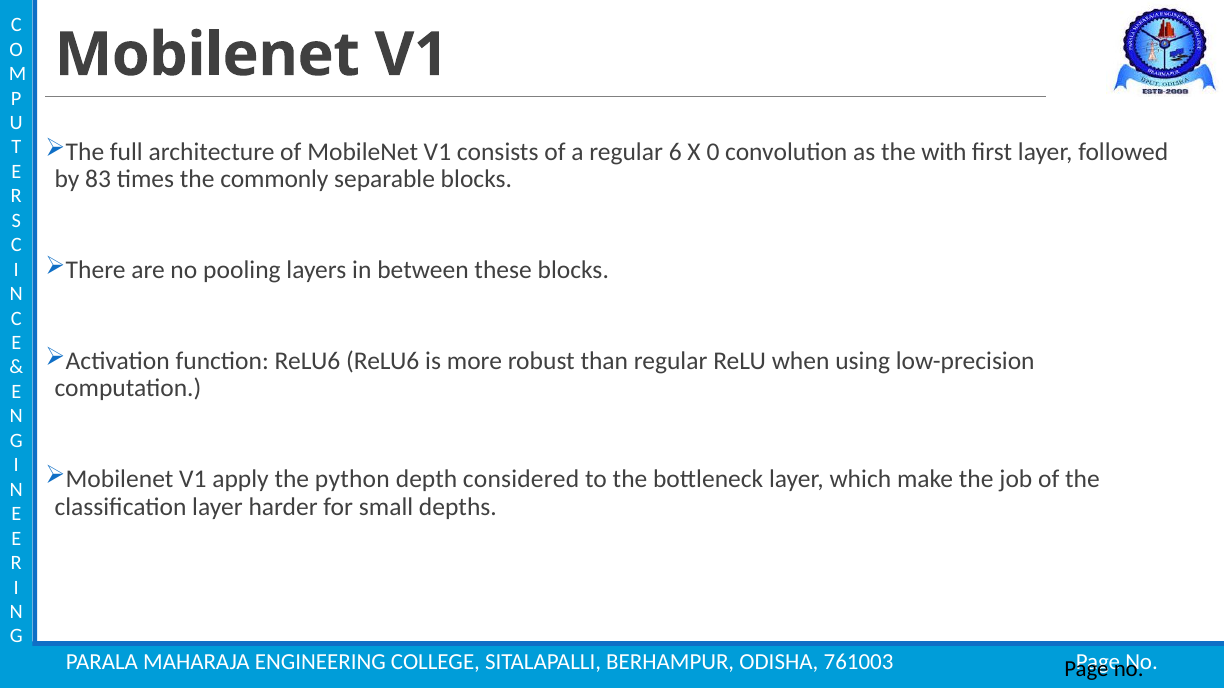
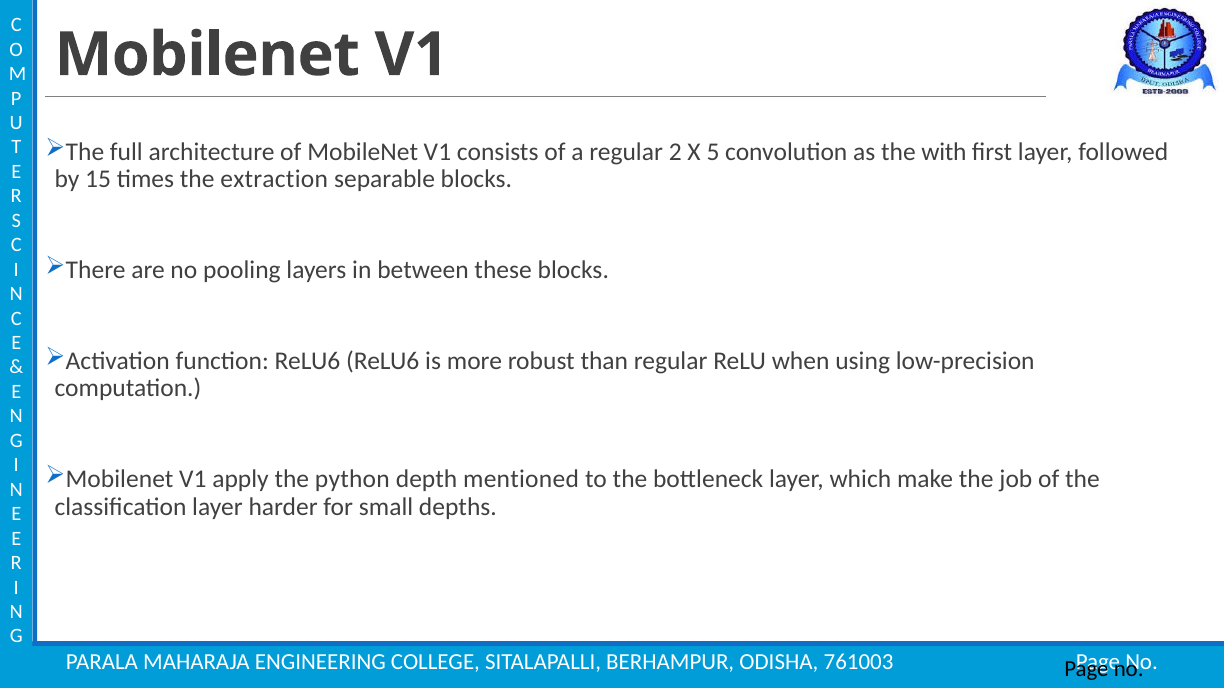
6: 6 -> 2
0: 0 -> 5
83: 83 -> 15
commonly: commonly -> extraction
considered: considered -> mentioned
